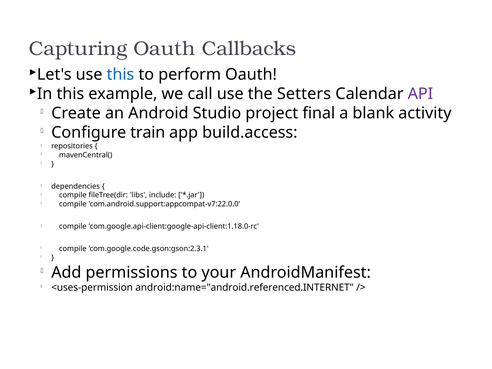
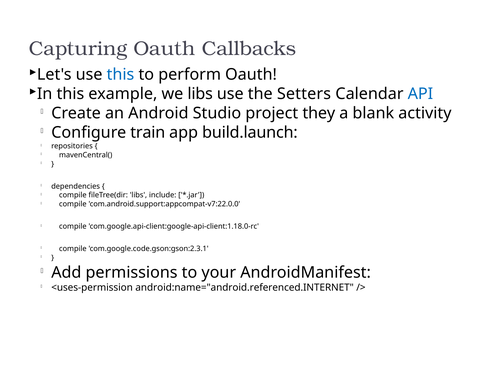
we call: call -> libs
API colour: purple -> blue
final: final -> they
build.access: build.access -> build.launch
